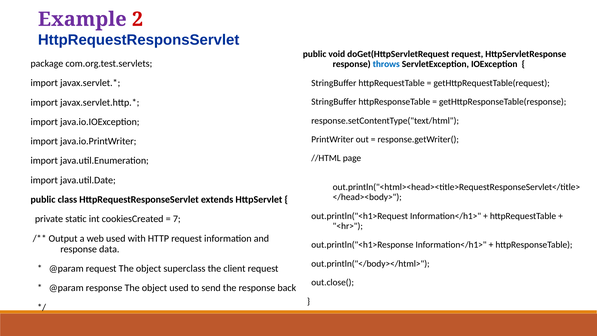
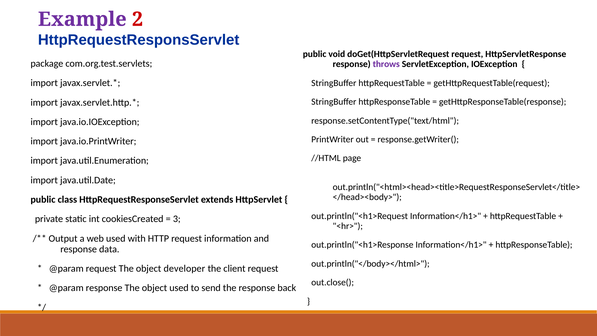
throws colour: blue -> purple
7: 7 -> 3
superclass: superclass -> developer
